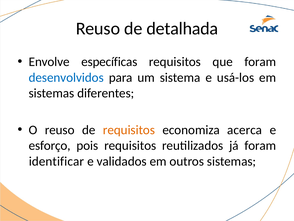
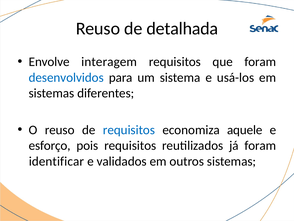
específicas: específicas -> interagem
requisitos at (129, 130) colour: orange -> blue
acerca: acerca -> aquele
